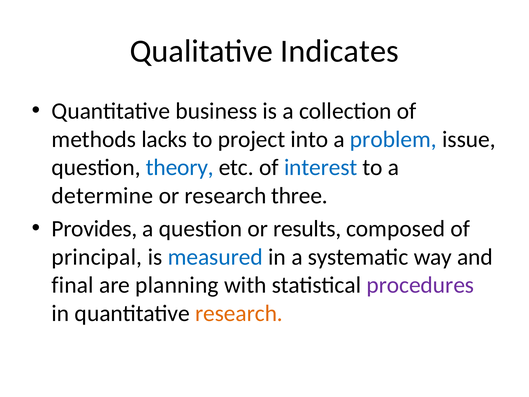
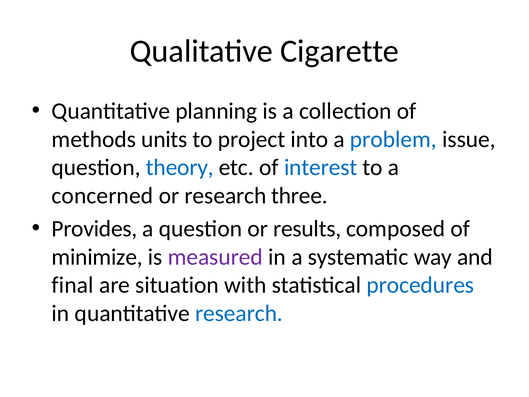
Indicates: Indicates -> Cigarette
business: business -> planning
lacks: lacks -> units
determine: determine -> concerned
principal: principal -> minimize
measured colour: blue -> purple
planning: planning -> situation
procedures colour: purple -> blue
research at (239, 313) colour: orange -> blue
